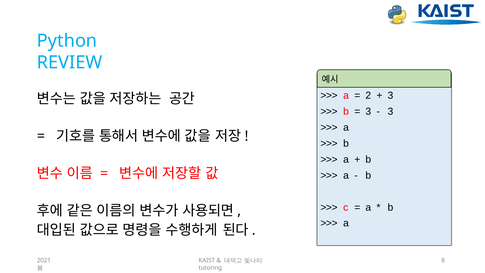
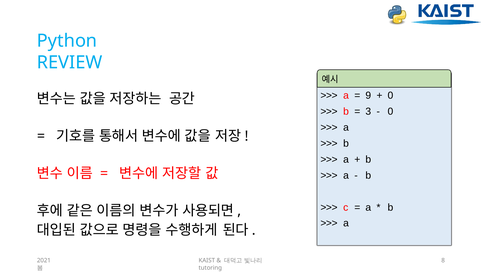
2: 2 -> 9
3 at (390, 95): 3 -> 0
3 at (390, 111): 3 -> 0
